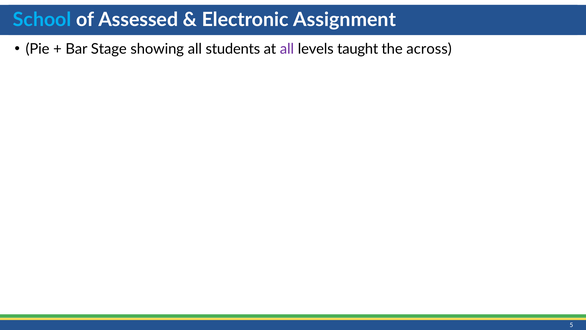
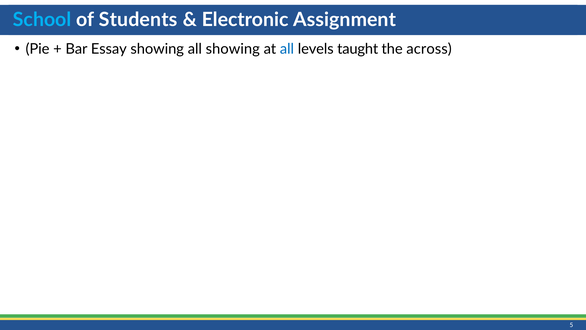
Assessed: Assessed -> Students
Stage: Stage -> Essay
all students: students -> showing
all at (287, 49) colour: purple -> blue
